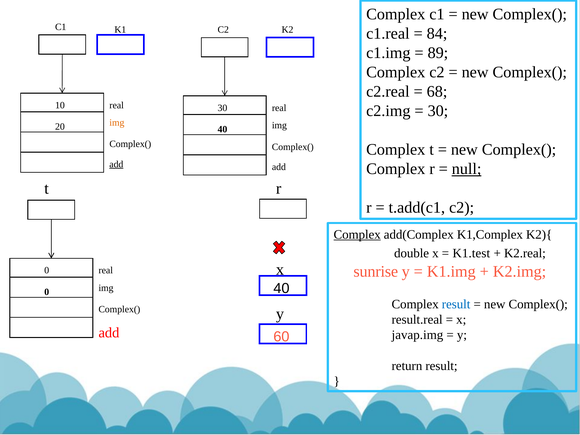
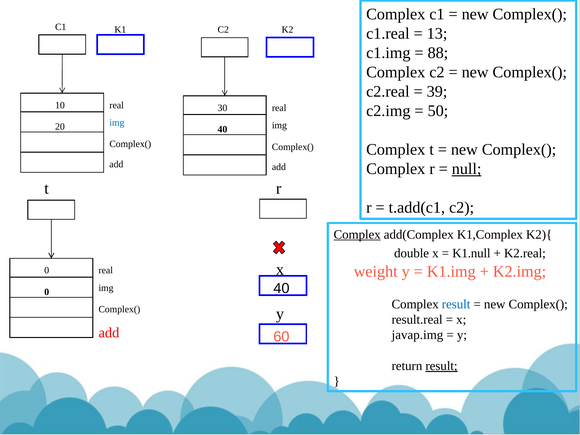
84: 84 -> 13
89: 89 -> 88
68: 68 -> 39
30 at (438, 111): 30 -> 50
img at (117, 123) colour: orange -> blue
add at (116, 164) underline: present -> none
K1.test: K1.test -> K1.null
sunrise: sunrise -> weight
result at (441, 366) underline: none -> present
